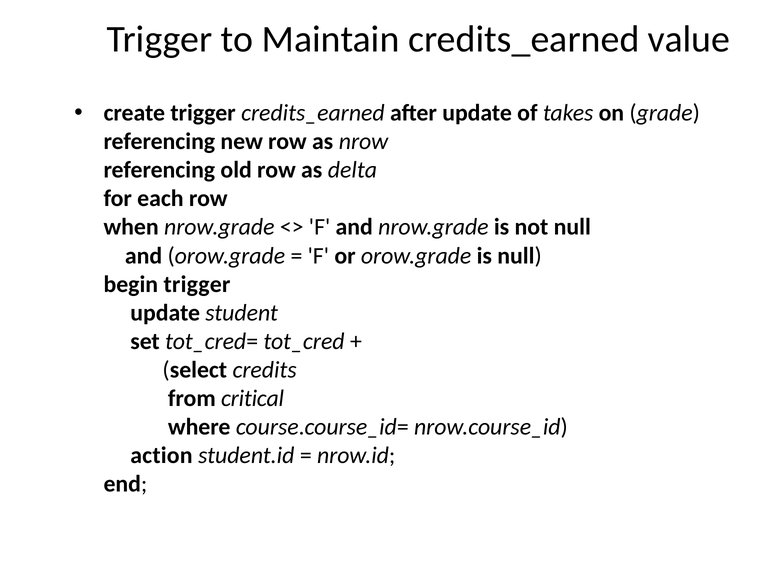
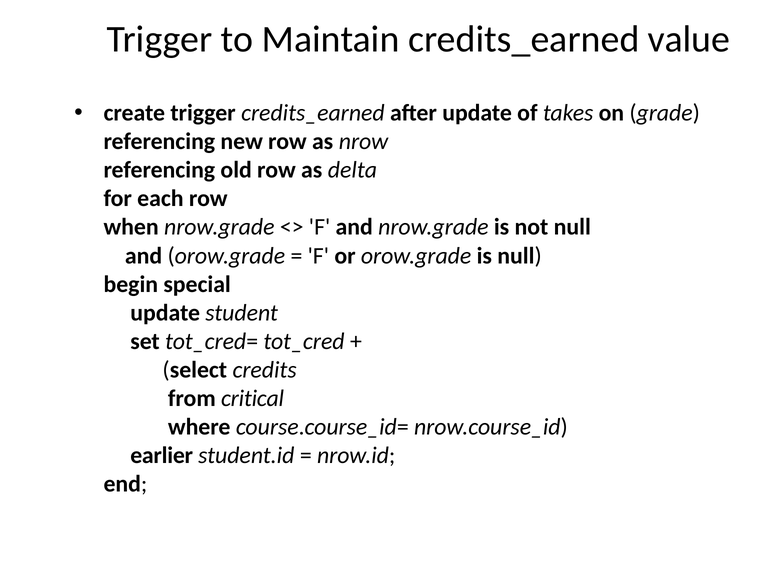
begin trigger: trigger -> special
action: action -> earlier
